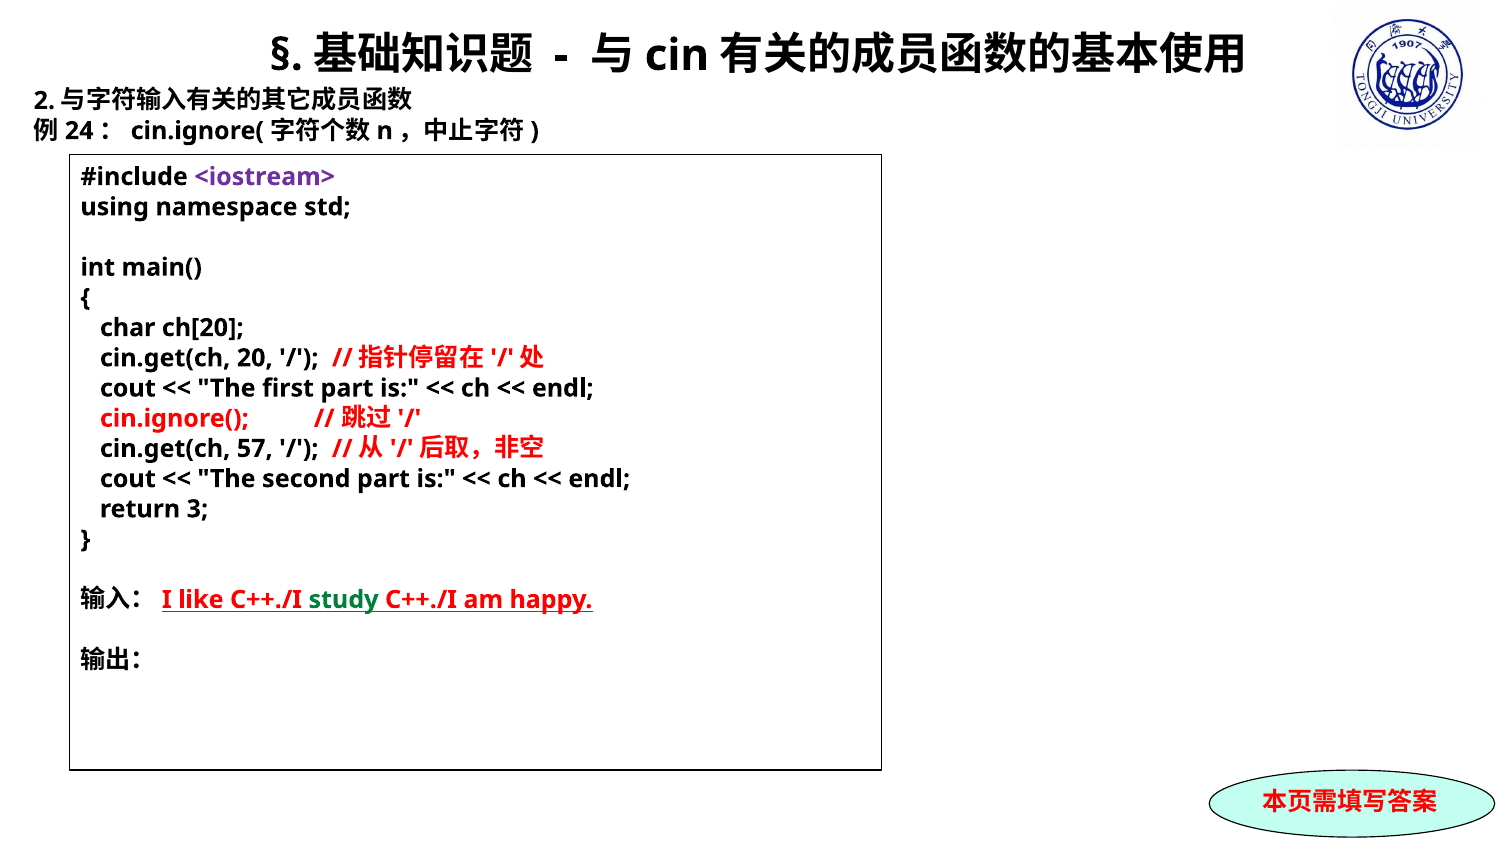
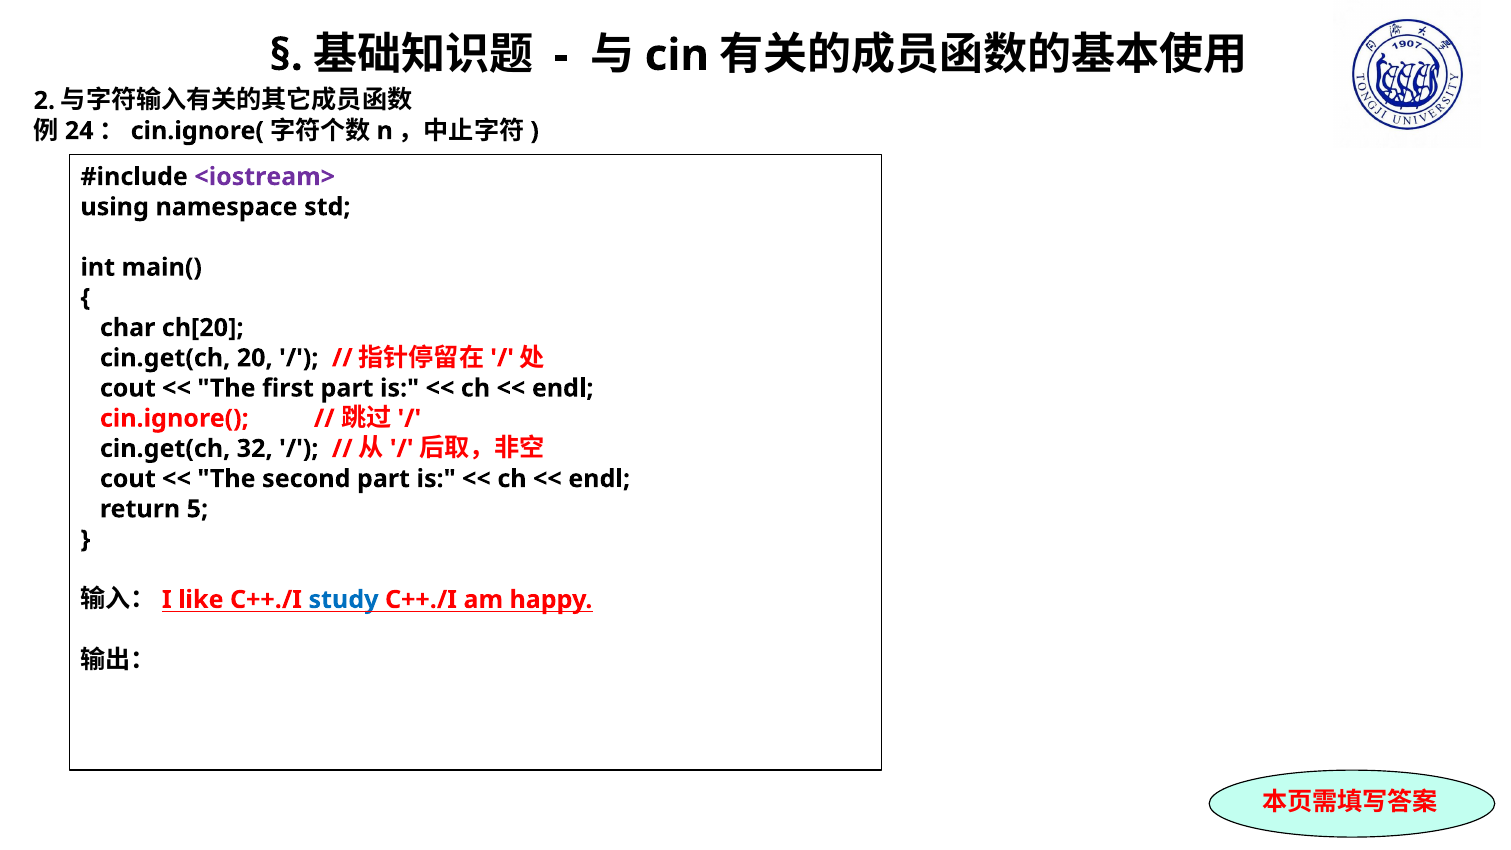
57: 57 -> 32
3: 3 -> 5
study colour: green -> blue
